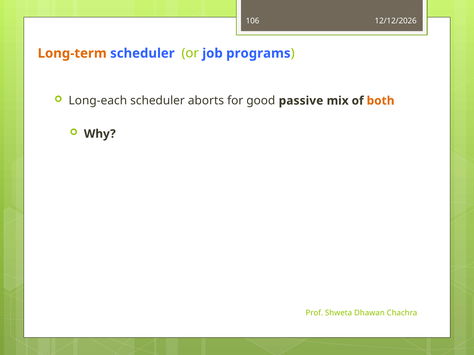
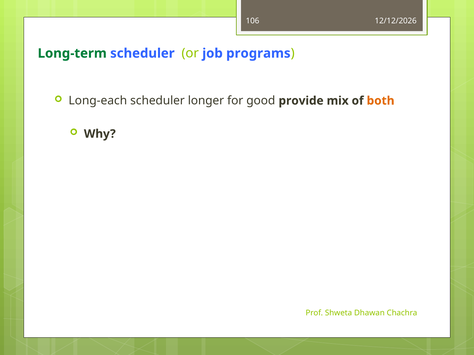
Long-term colour: orange -> green
aborts: aborts -> longer
passive: passive -> provide
